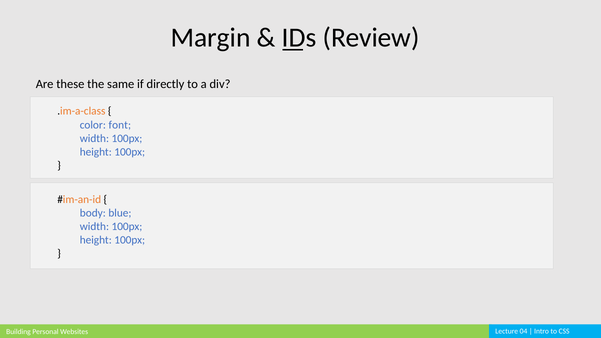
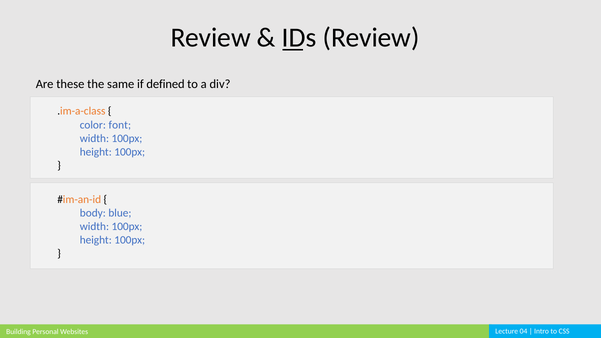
Margin at (211, 38): Margin -> Review
directly: directly -> defined
